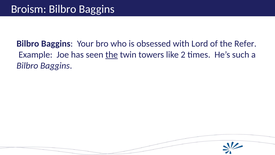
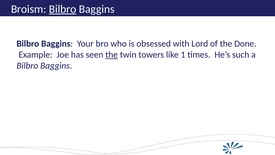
Bilbro at (63, 9) underline: none -> present
Refer: Refer -> Done
2: 2 -> 1
